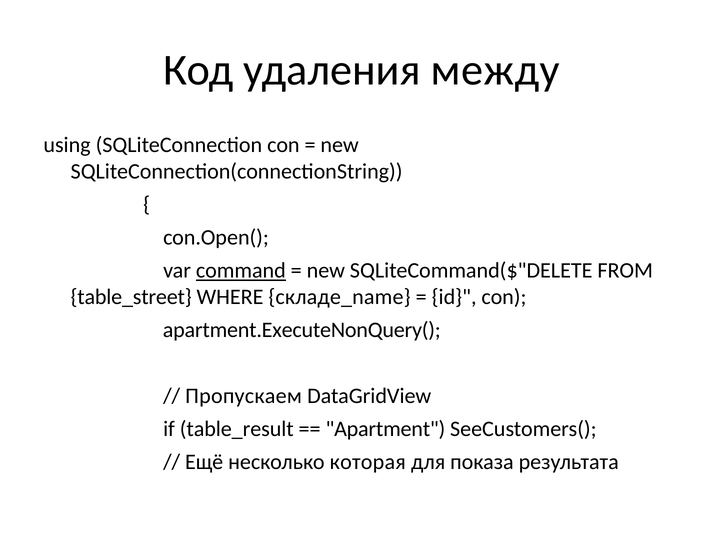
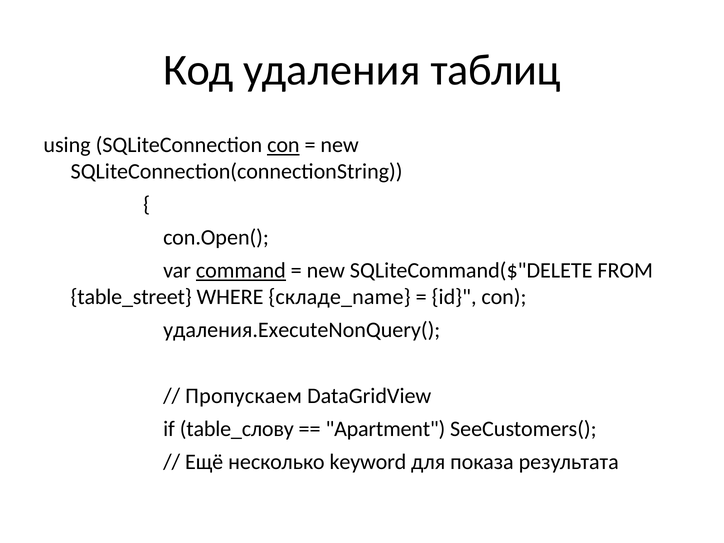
между: между -> таблиц
con at (283, 145) underline: none -> present
apartment.ExecuteNonQuery(: apartment.ExecuteNonQuery( -> удаления.ExecuteNonQuery(
table_result: table_result -> table_слову
которая: которая -> keyword
